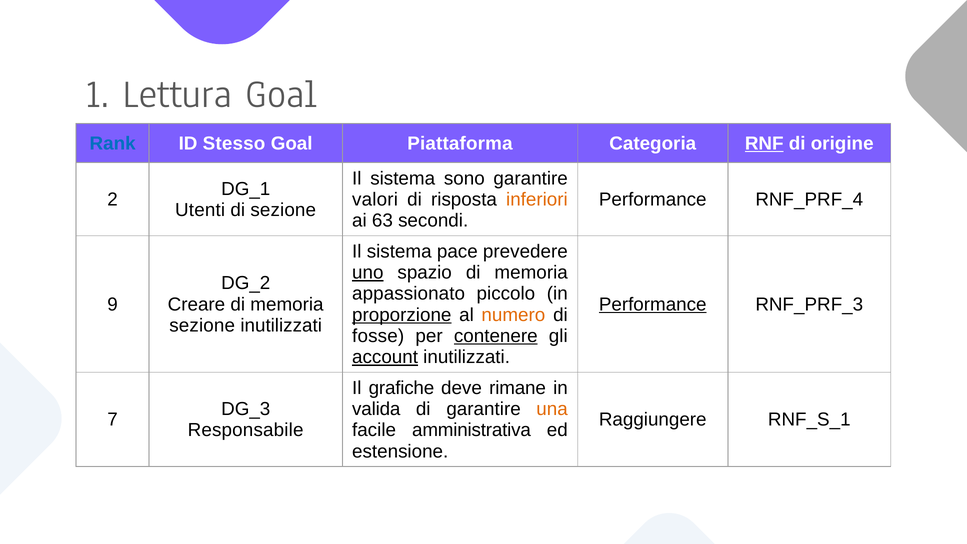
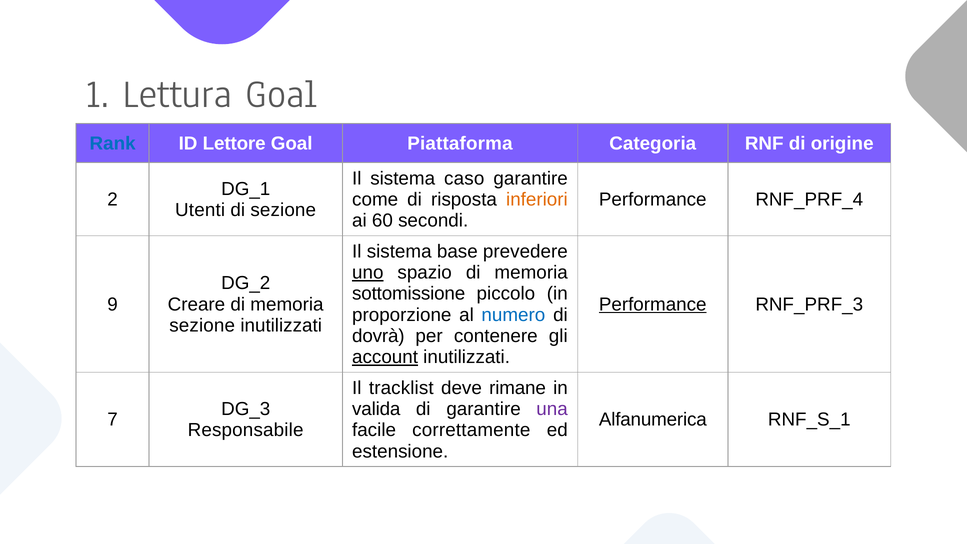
Stesso: Stesso -> Lettore
RNF underline: present -> none
sono: sono -> caso
valori: valori -> come
63: 63 -> 60
pace: pace -> base
appassionato: appassionato -> sottomissione
proporzione underline: present -> none
numero colour: orange -> blue
fosse: fosse -> dovrà
contenere underline: present -> none
grafiche: grafiche -> tracklist
una colour: orange -> purple
Raggiungere: Raggiungere -> Alfanumerica
amministrativa: amministrativa -> correttamente
